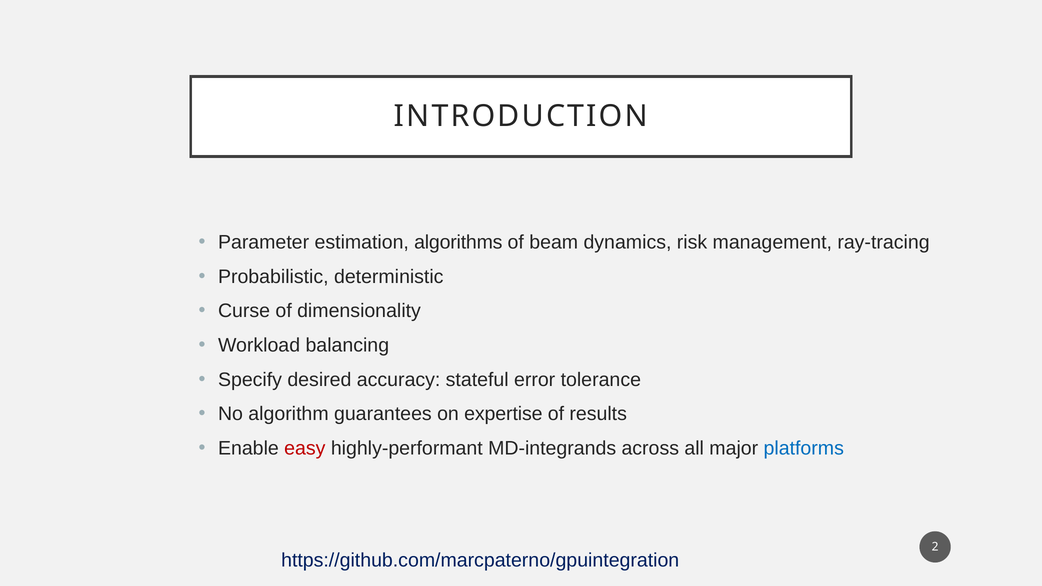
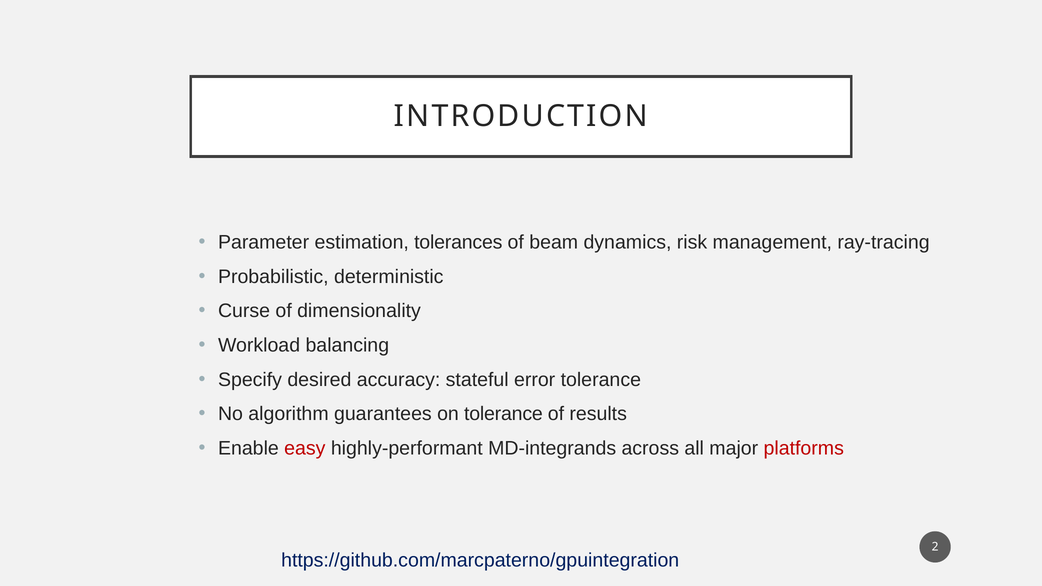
algorithms: algorithms -> tolerances
on expertise: expertise -> tolerance
platforms colour: blue -> red
